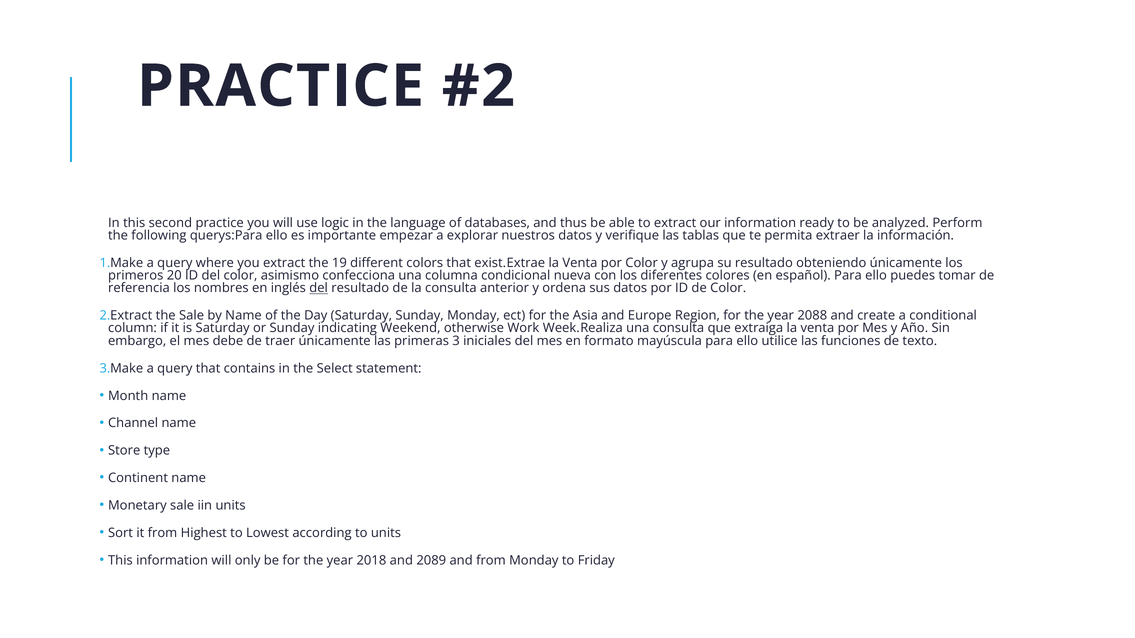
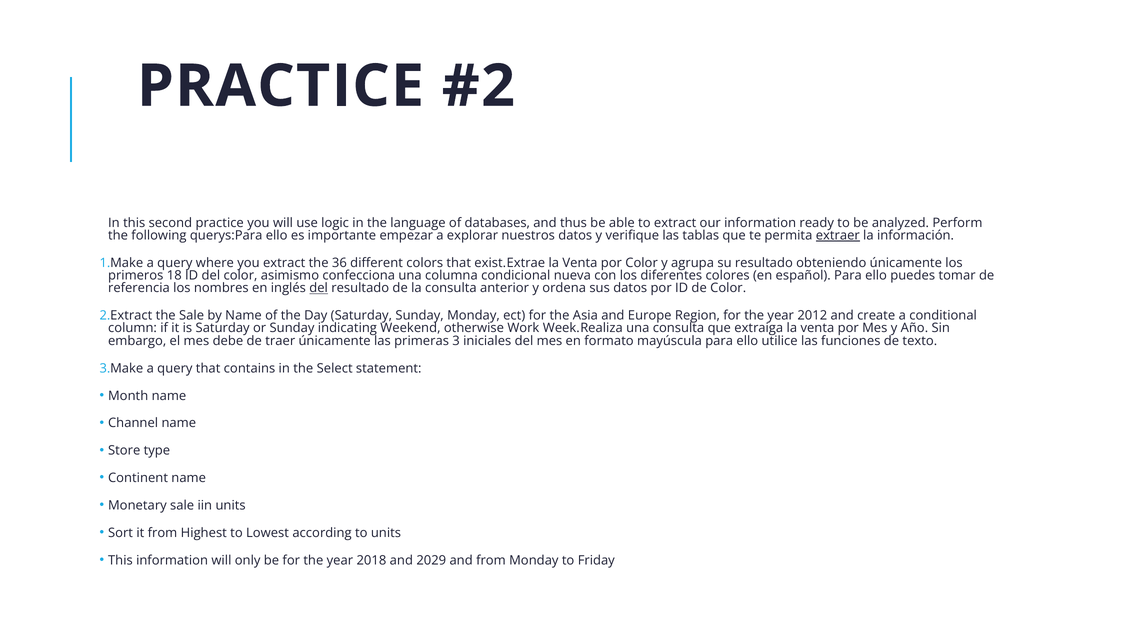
extraer underline: none -> present
19: 19 -> 36
20: 20 -> 18
2088: 2088 -> 2012
2089: 2089 -> 2029
